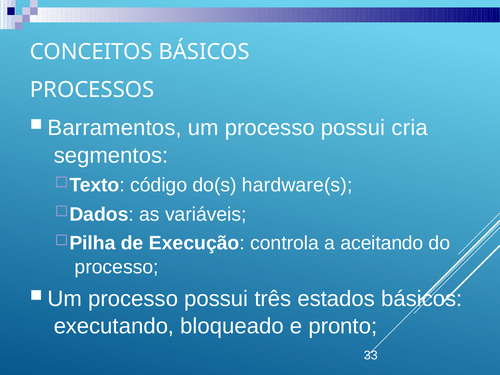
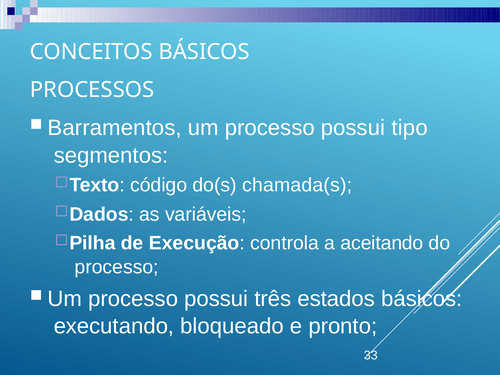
cria: cria -> tipo
hardware(s: hardware(s -> chamada(s
